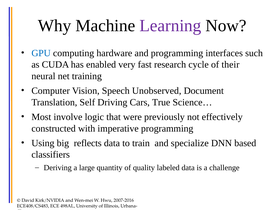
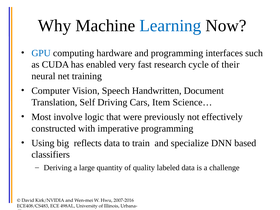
Learning colour: purple -> blue
Unobserved: Unobserved -> Handwritten
True: True -> Item
